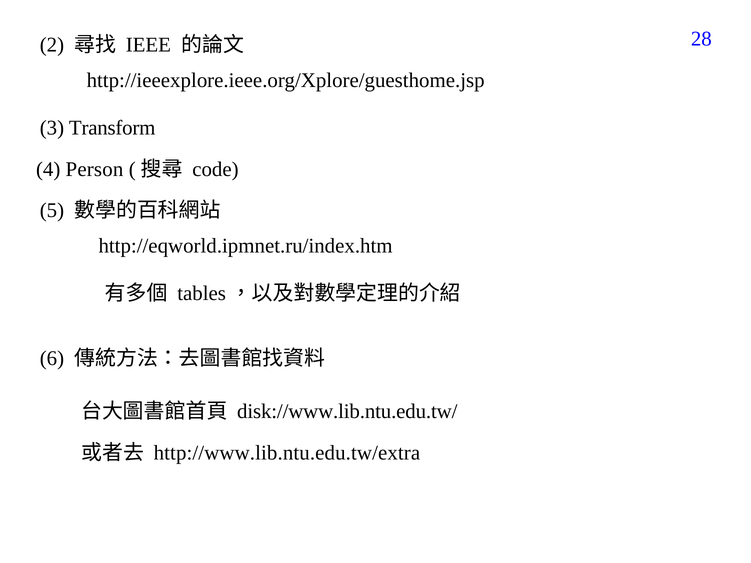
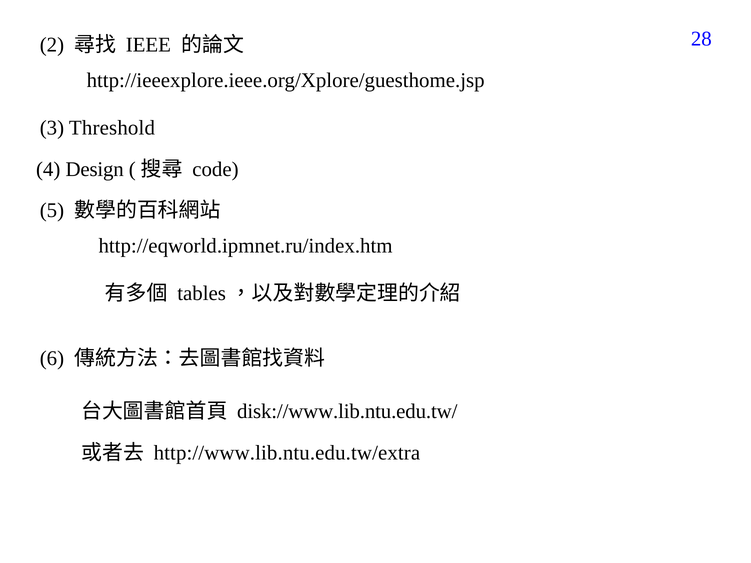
Transform: Transform -> Threshold
Person: Person -> Design
